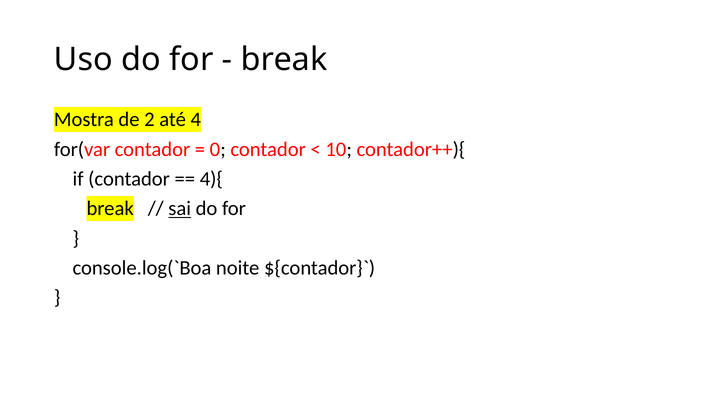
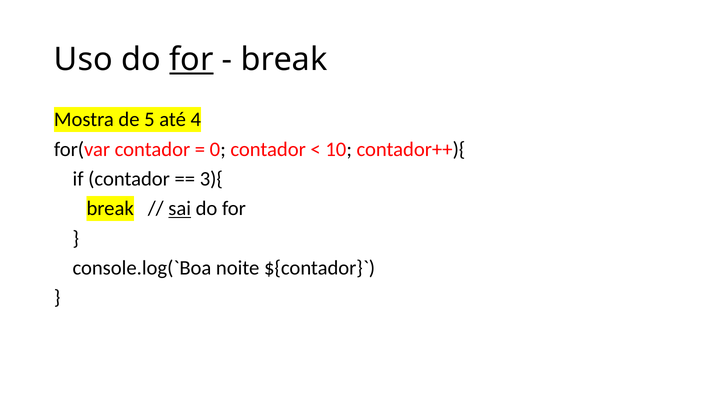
for at (191, 59) underline: none -> present
2: 2 -> 5
4){: 4){ -> 3){
